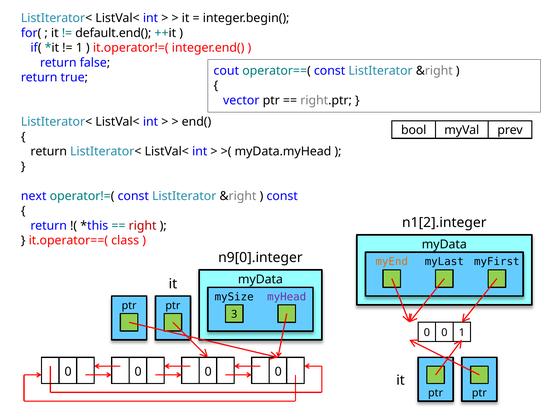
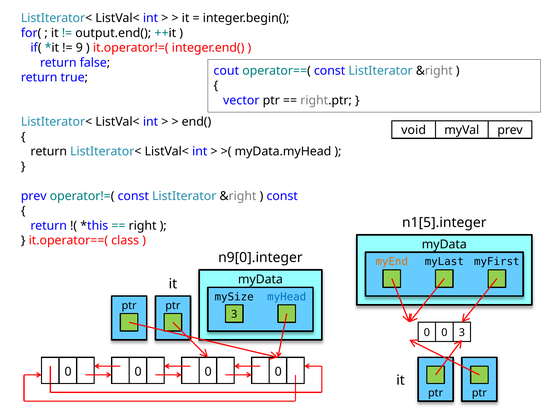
default.end(: default.end( -> output.end(
1 at (79, 48): 1 -> 9
bool: bool -> void
next at (34, 196): next -> prev
n1[2].integer: n1[2].integer -> n1[5].integer
right colour: red -> black
myHead colour: purple -> blue
0 1: 1 -> 3
